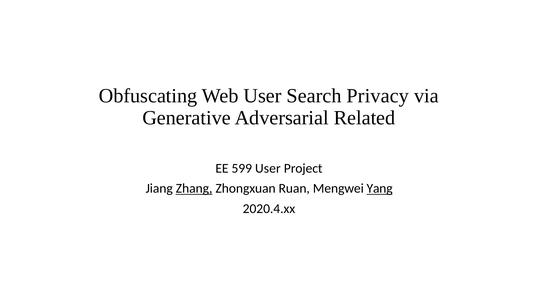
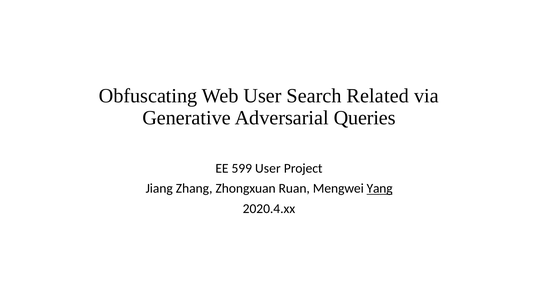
Privacy: Privacy -> Related
Related: Related -> Queries
Zhang underline: present -> none
